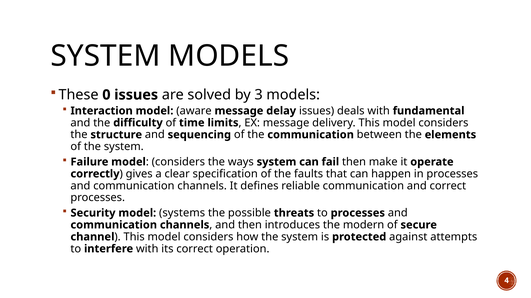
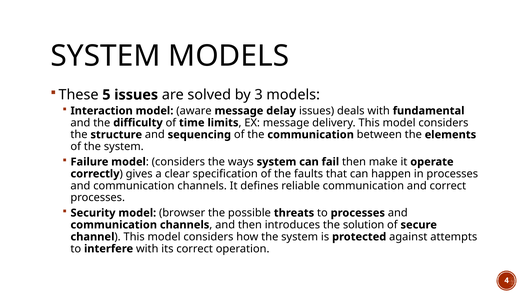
0: 0 -> 5
systems: systems -> browser
modern: modern -> solution
